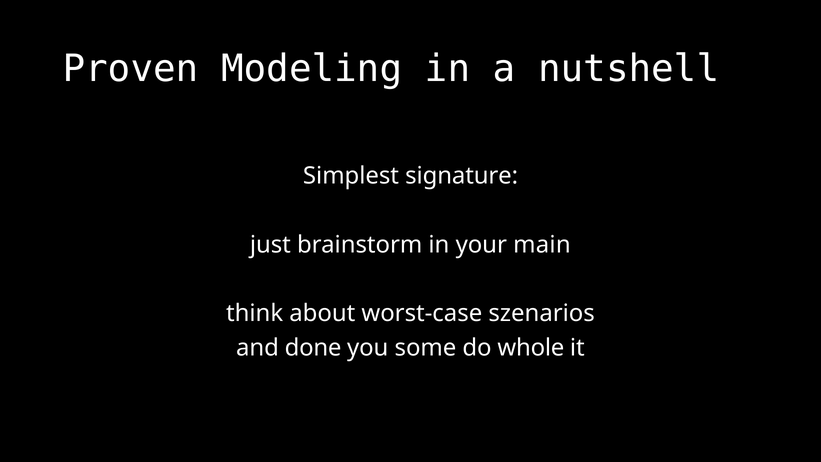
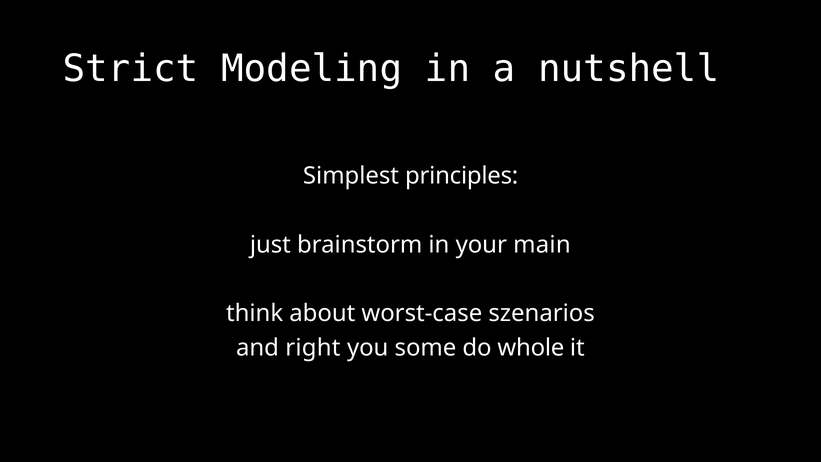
Proven: Proven -> Strict
signature: signature -> principles
done: done -> right
